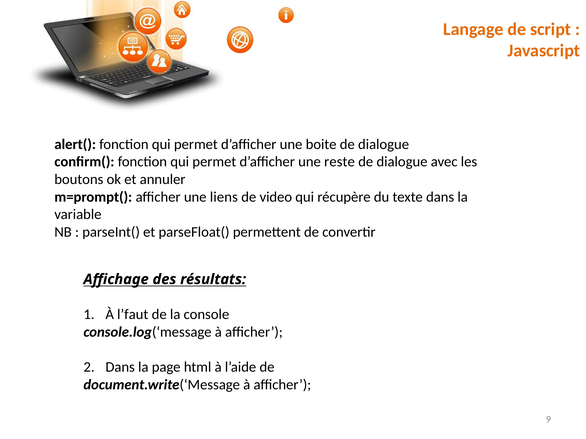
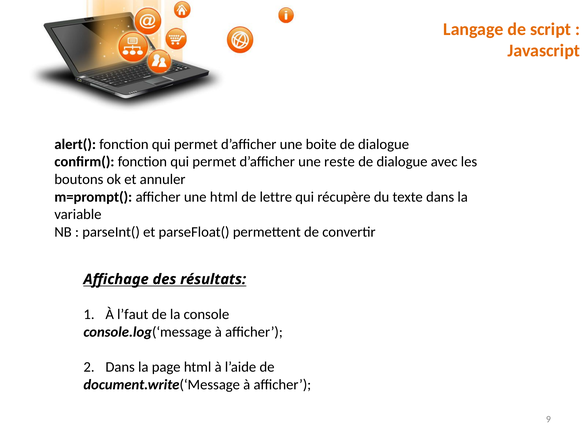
une liens: liens -> html
video: video -> lettre
